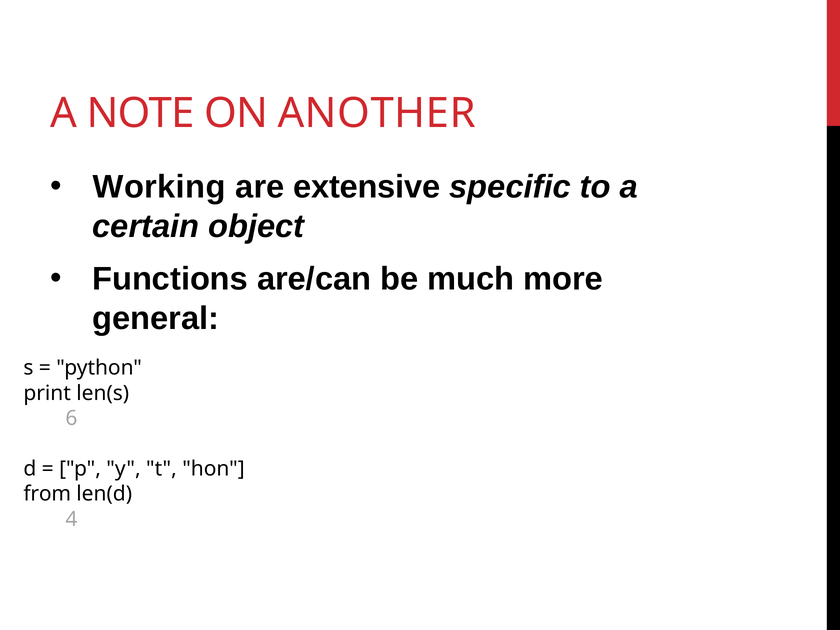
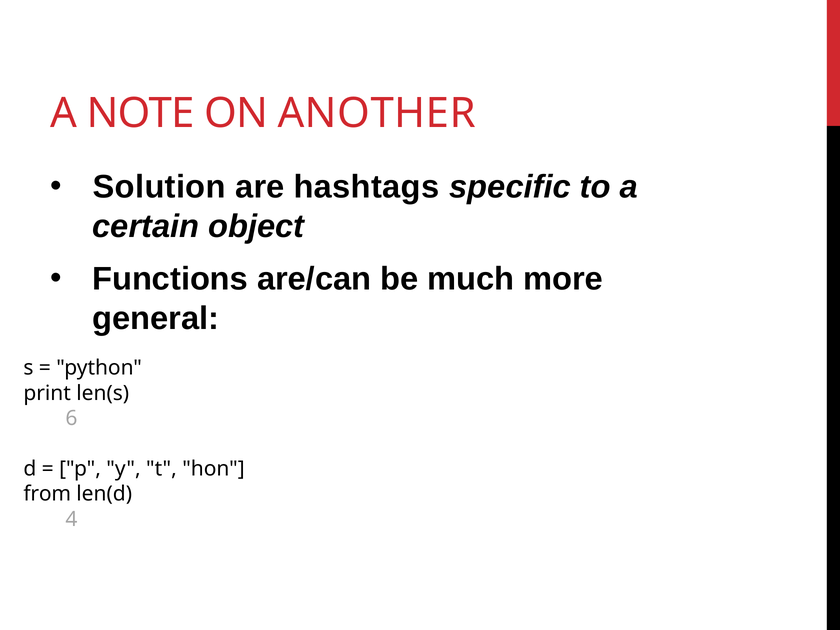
Working: Working -> Solution
extensive: extensive -> hashtags
